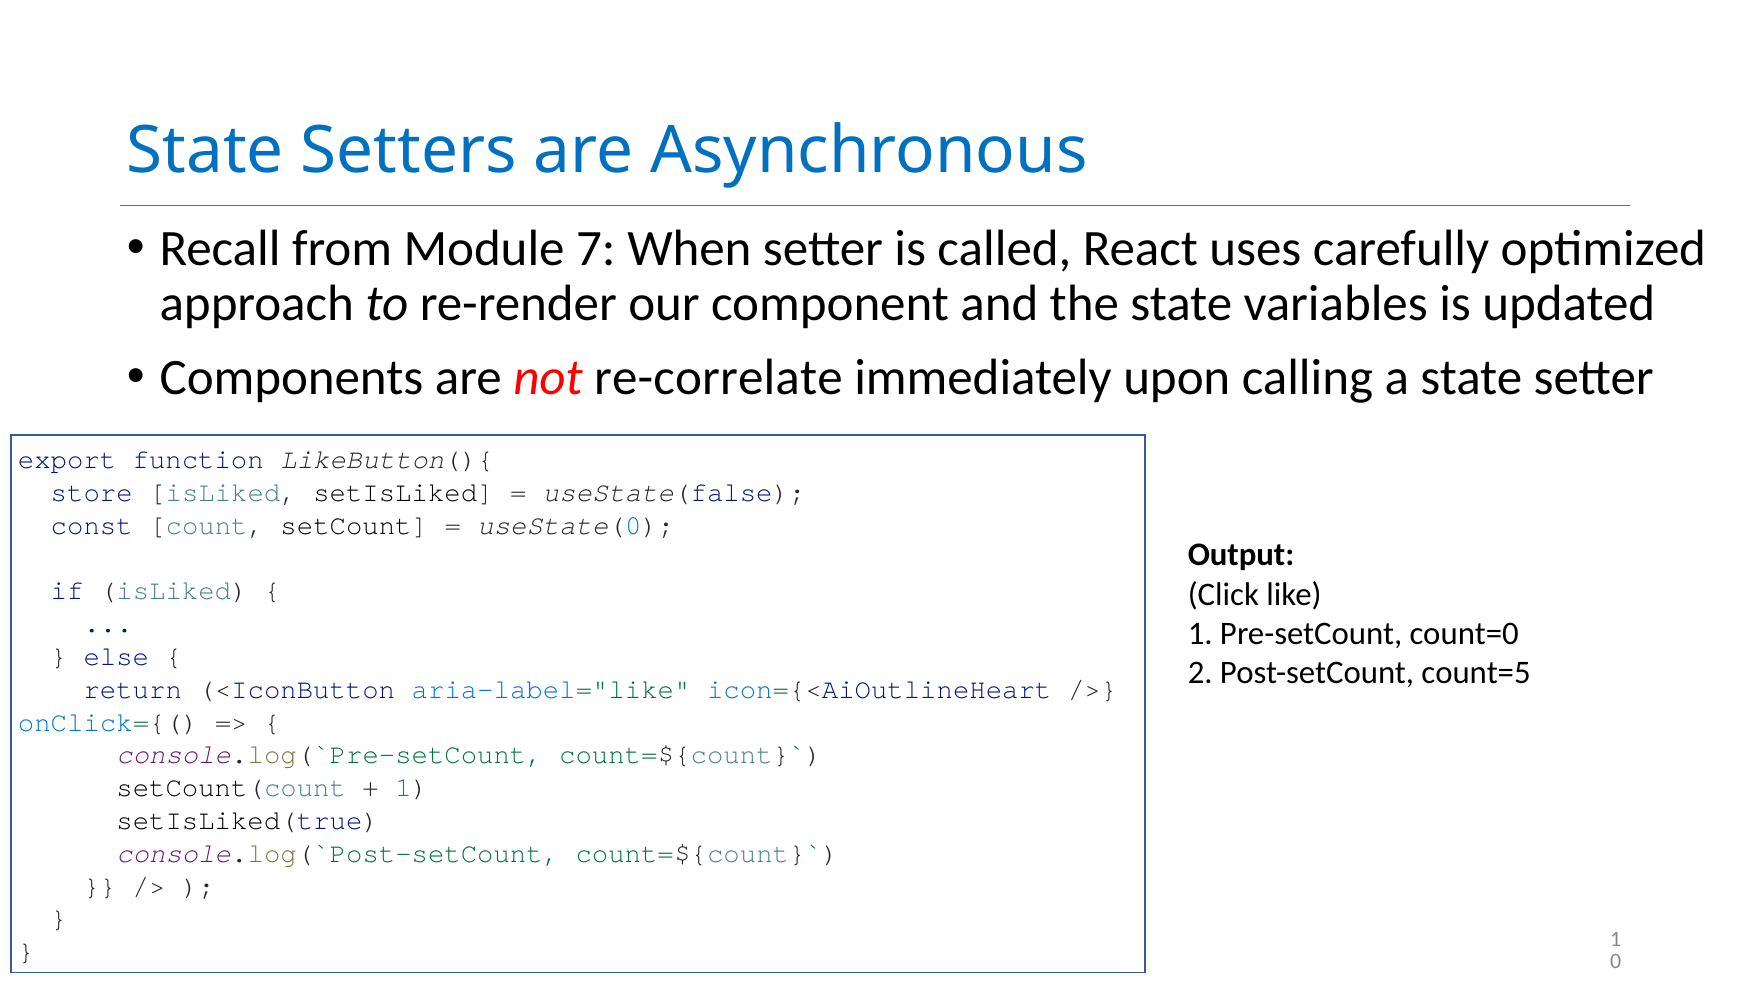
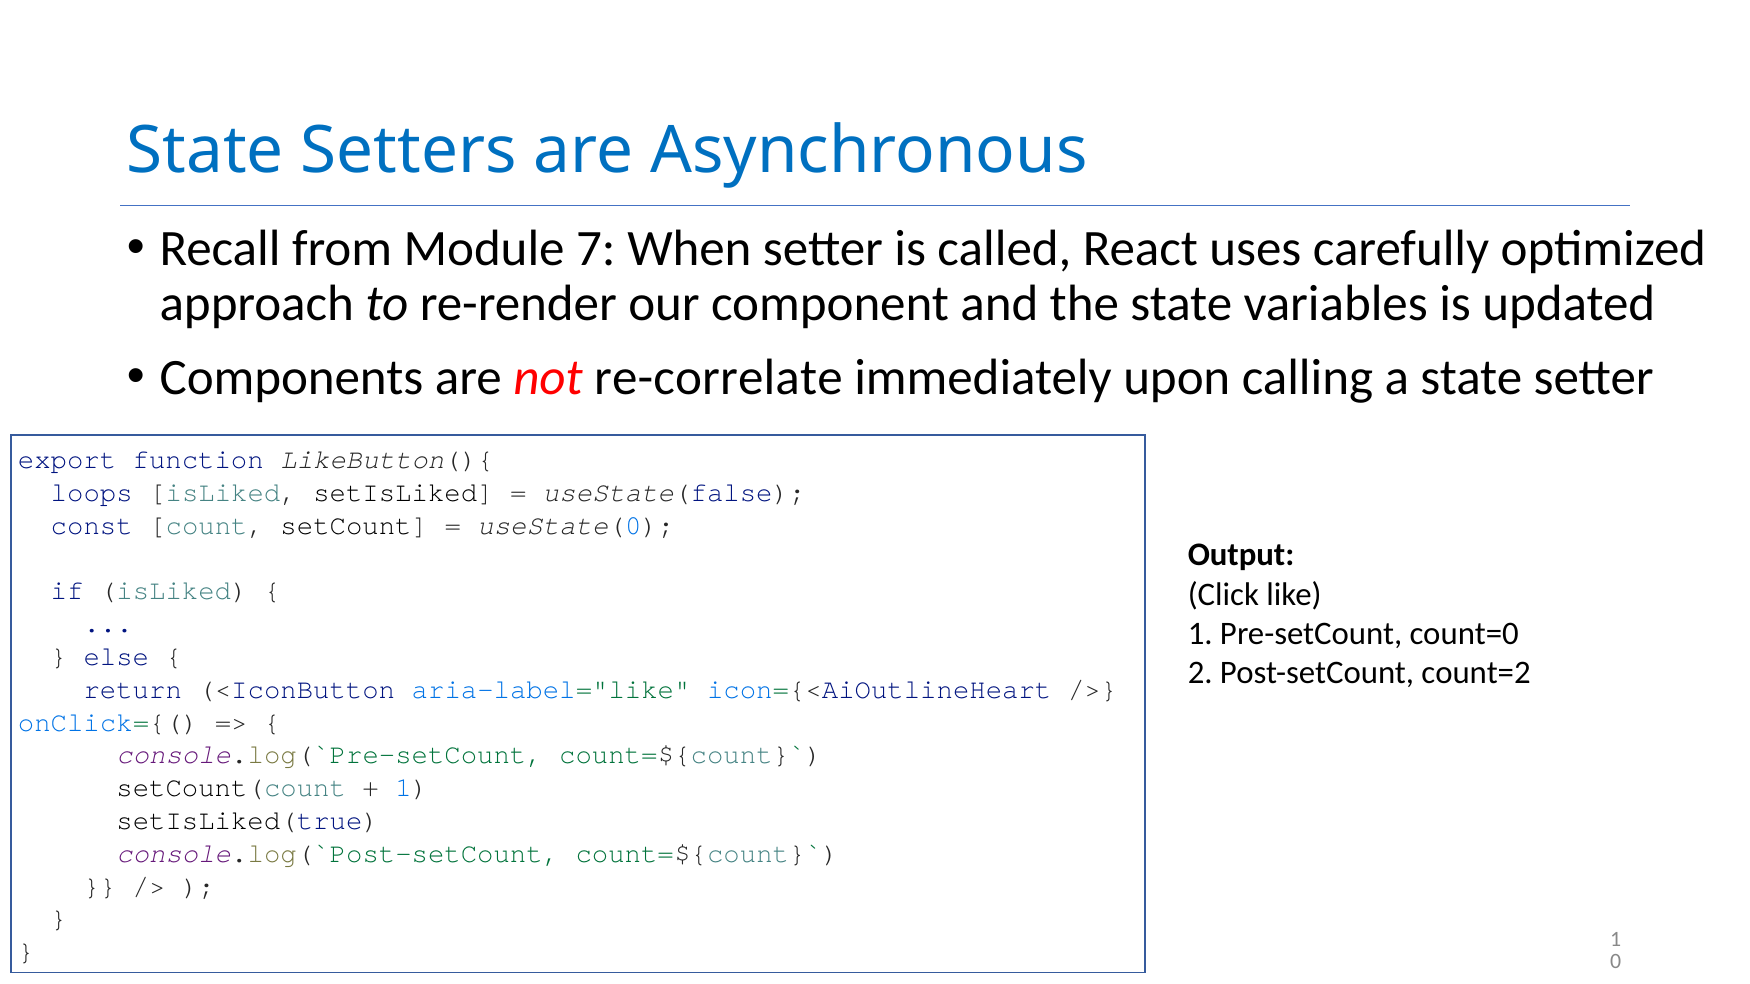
store: store -> loops
count=5: count=5 -> count=2
